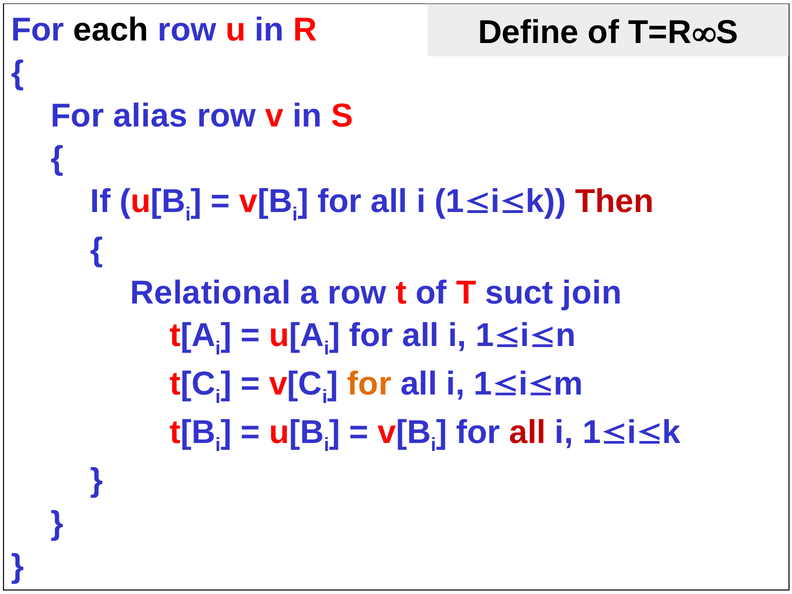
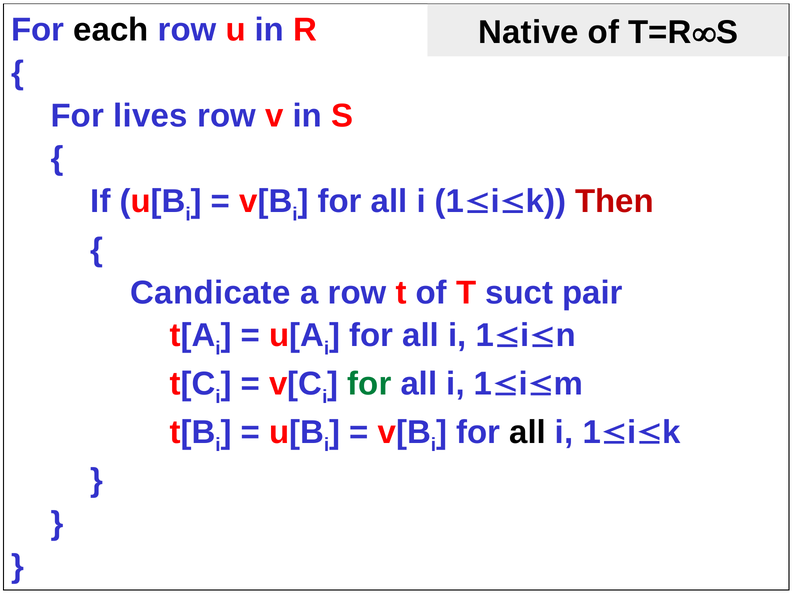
Define: Define -> Native
alias: alias -> lives
Relational: Relational -> Candicate
join: join -> pair
for at (369, 384) colour: orange -> green
all at (528, 432) colour: red -> black
